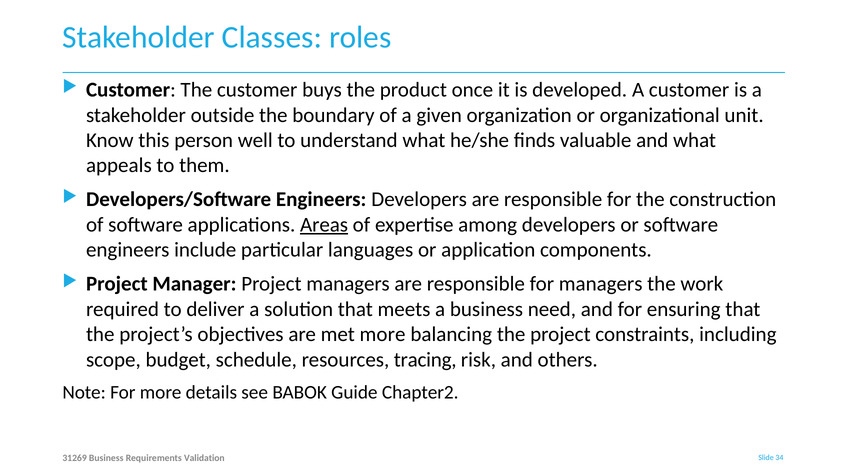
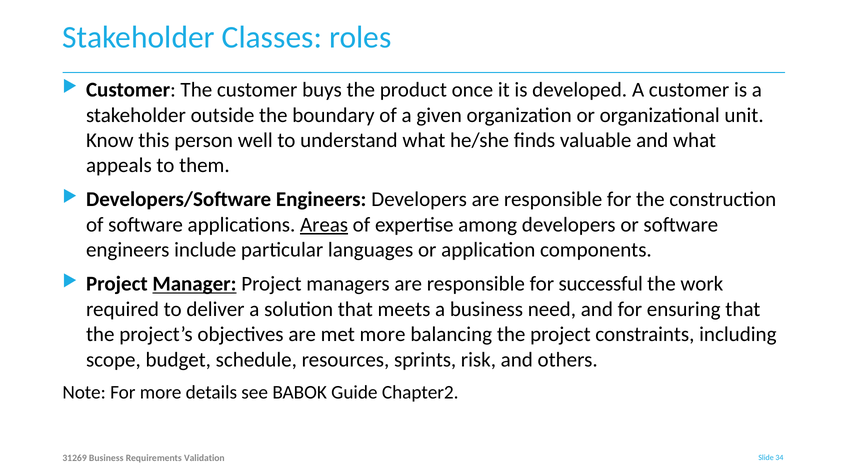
Manager underline: none -> present
for managers: managers -> successful
tracing: tracing -> sprints
